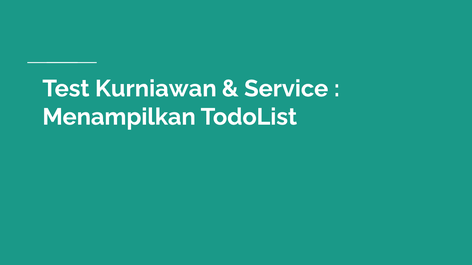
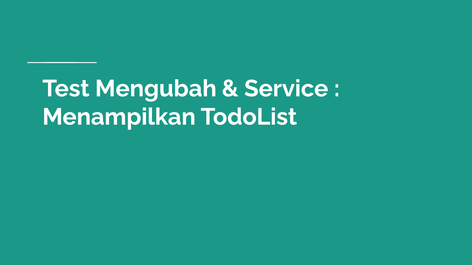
Kurniawan: Kurniawan -> Mengubah
